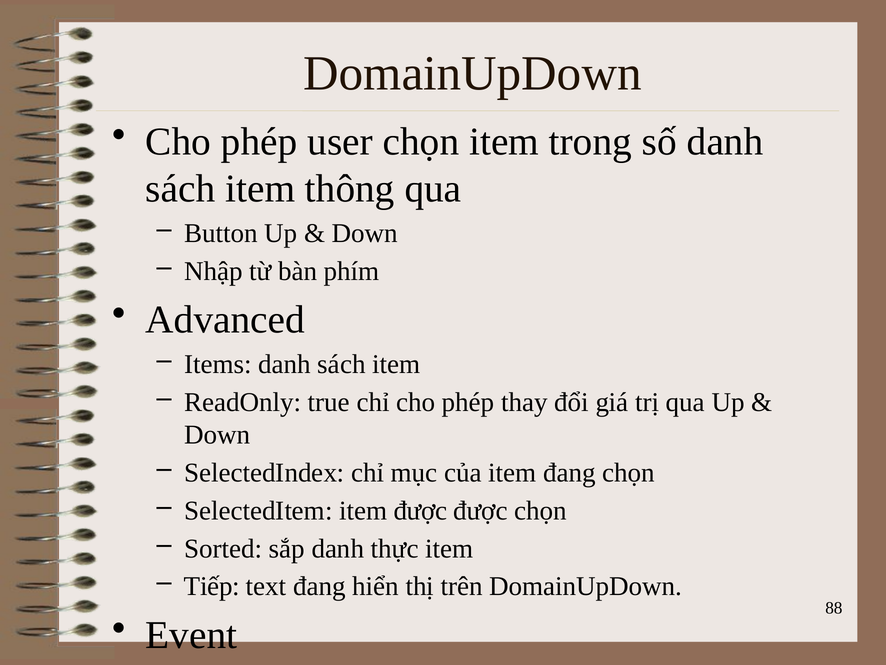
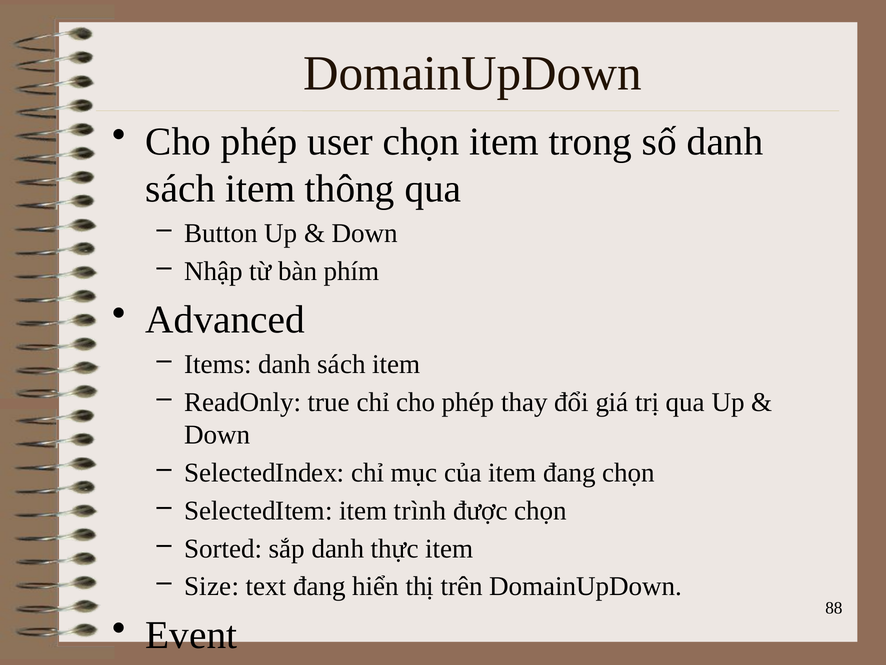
item được: được -> trình
Tiếp: Tiếp -> Size
